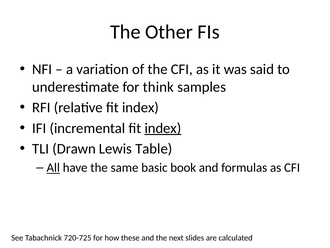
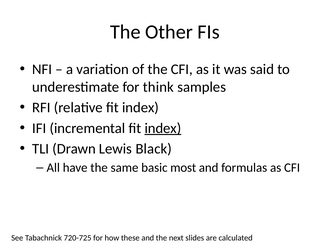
Table: Table -> Black
All underline: present -> none
book: book -> most
